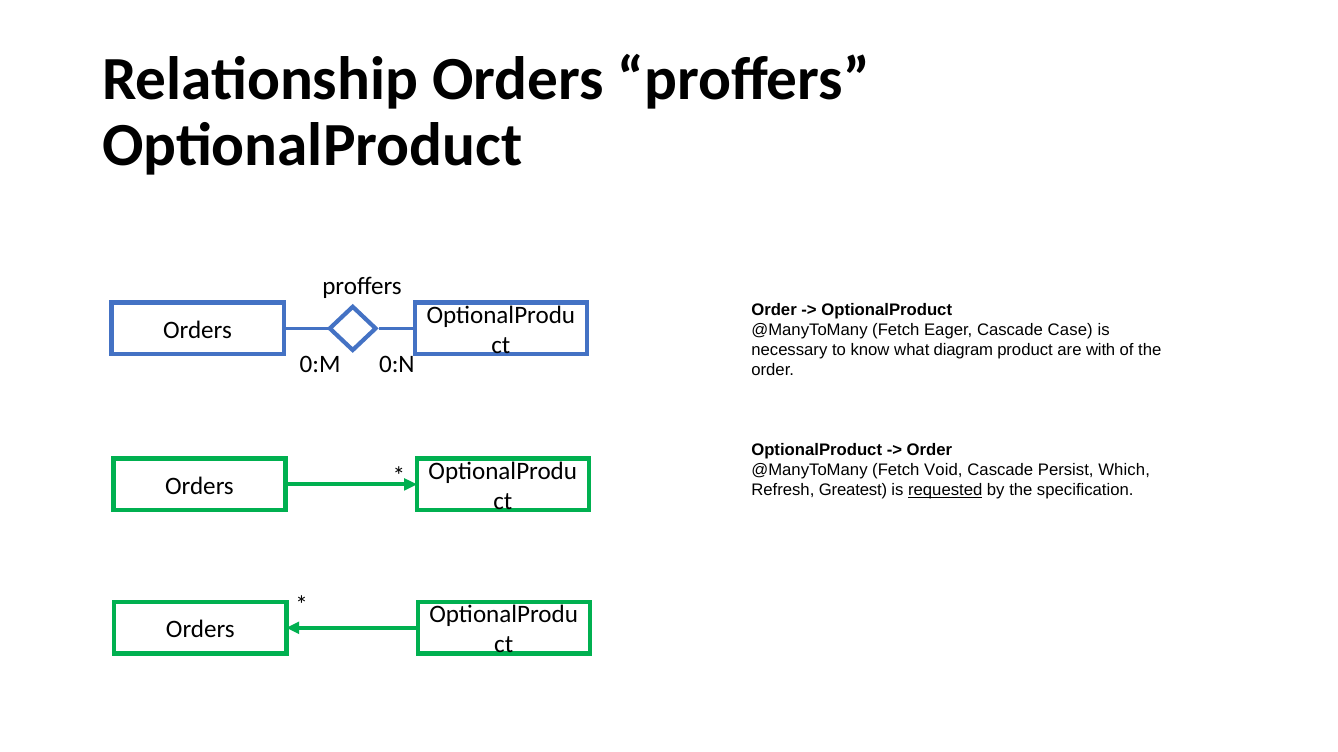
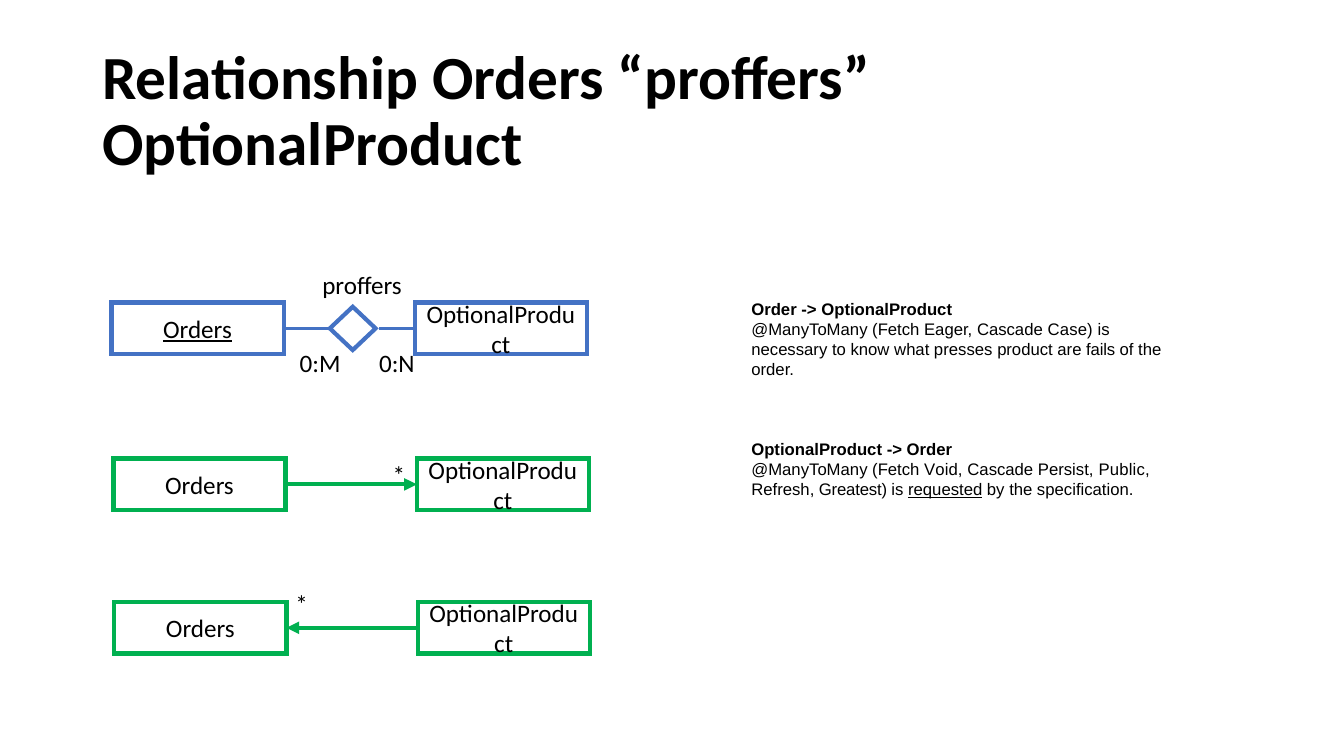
Orders at (198, 330) underline: none -> present
diagram: diagram -> presses
with: with -> fails
Which: Which -> Public
